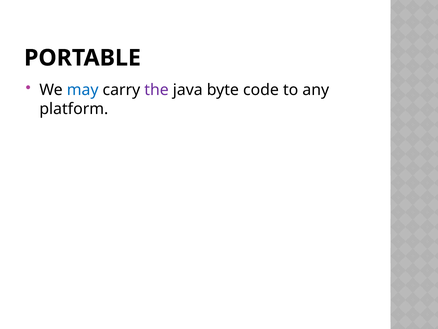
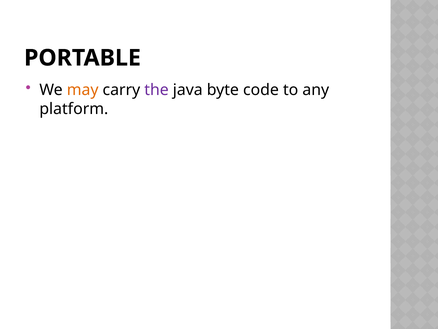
may colour: blue -> orange
